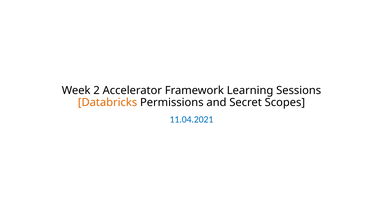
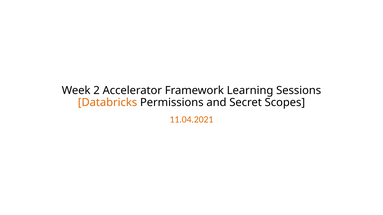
11.04.2021 colour: blue -> orange
